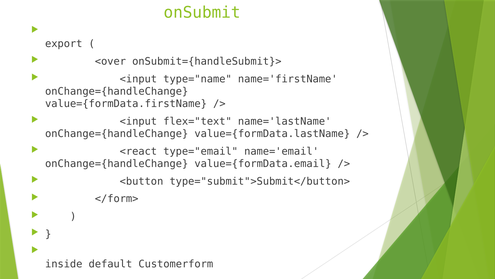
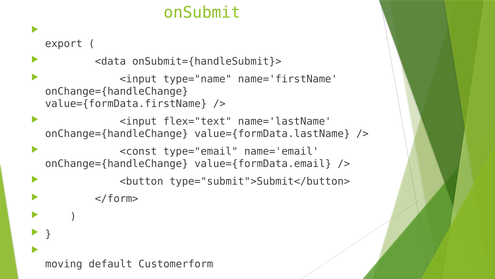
<over: <over -> <data
<react: <react -> <const
inside: inside -> moving
